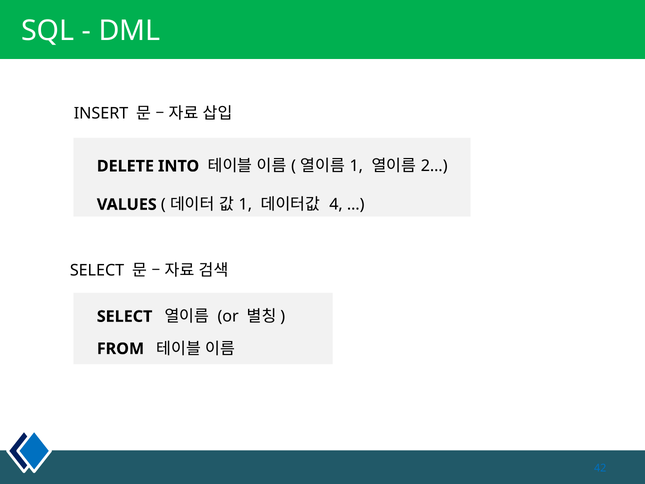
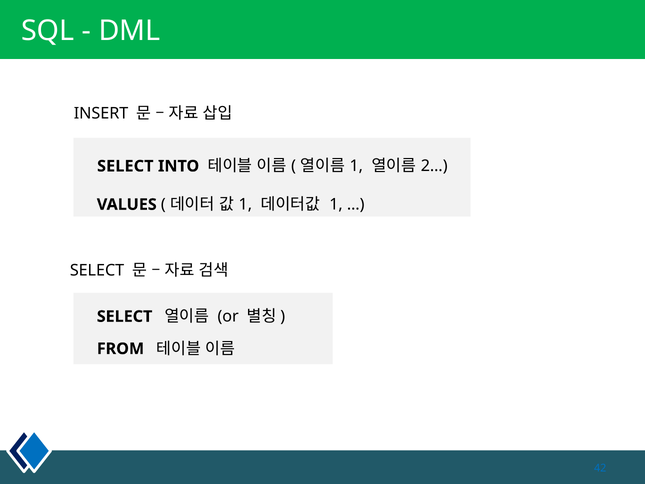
DELETE at (125, 166): DELETE -> SELECT
4 at (336, 204): 4 -> 1
